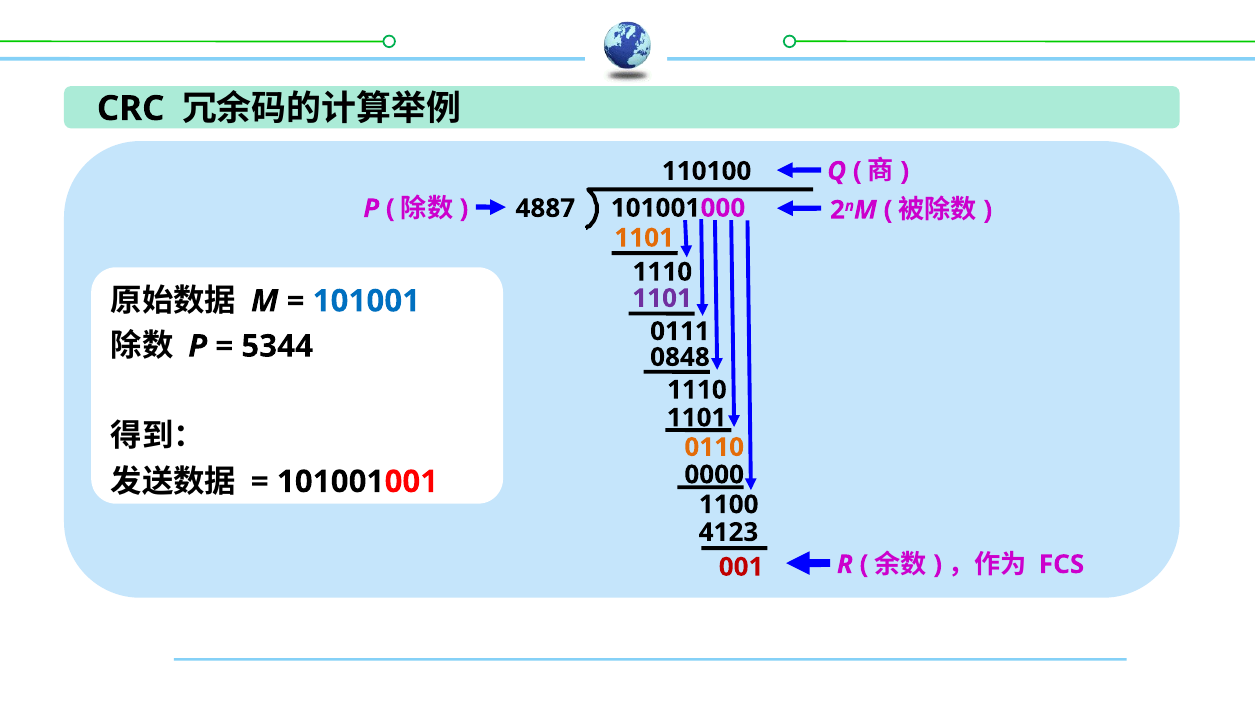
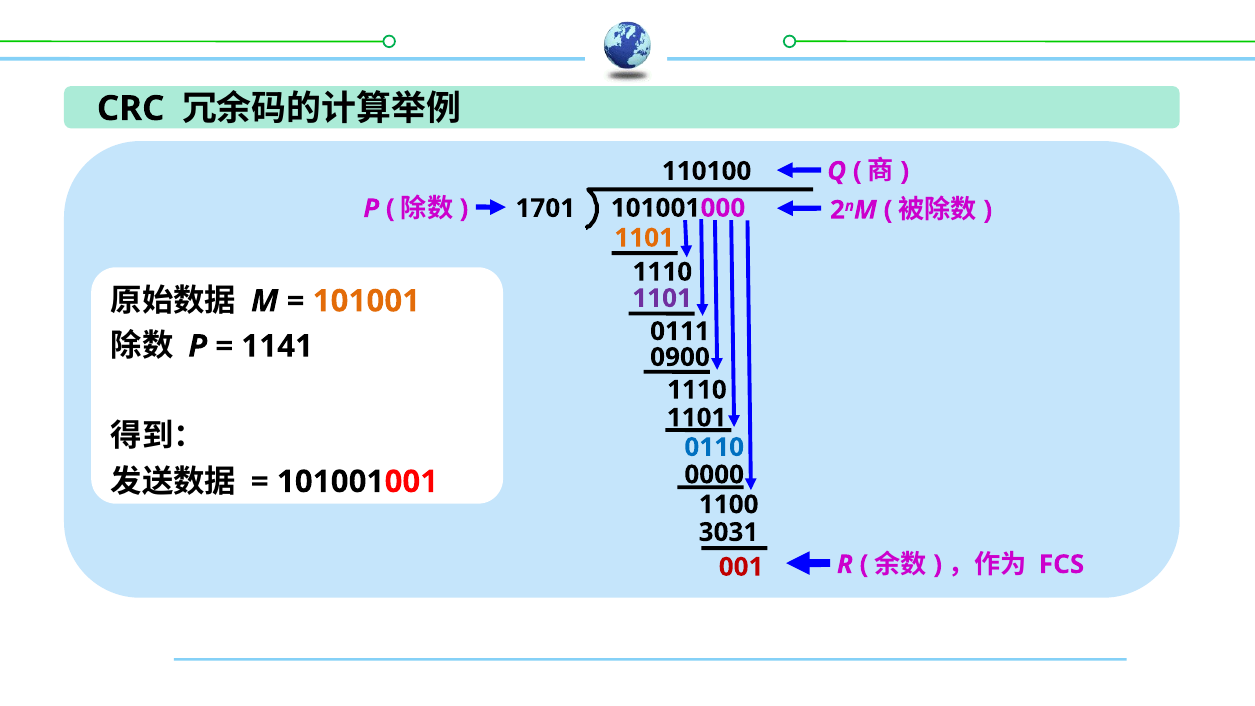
4887: 4887 -> 1701
101001 colour: blue -> orange
5344: 5344 -> 1141
0848: 0848 -> 0900
0110 colour: orange -> blue
4123: 4123 -> 3031
